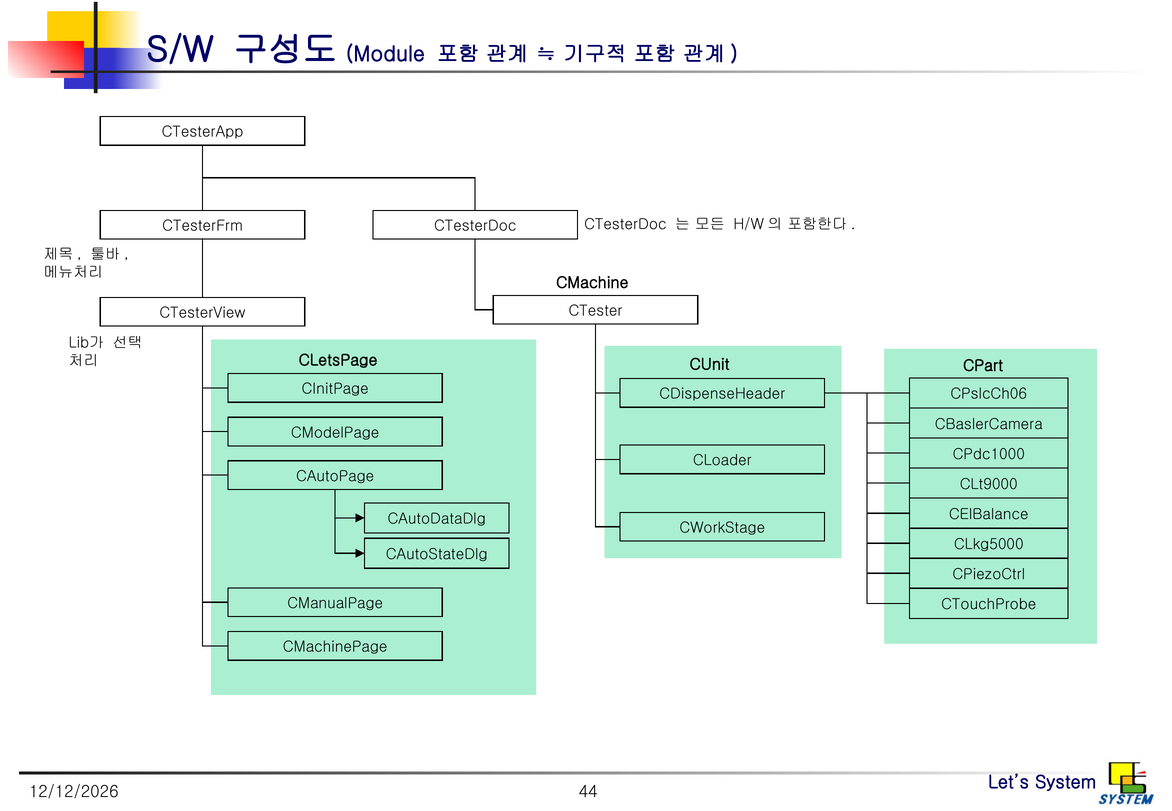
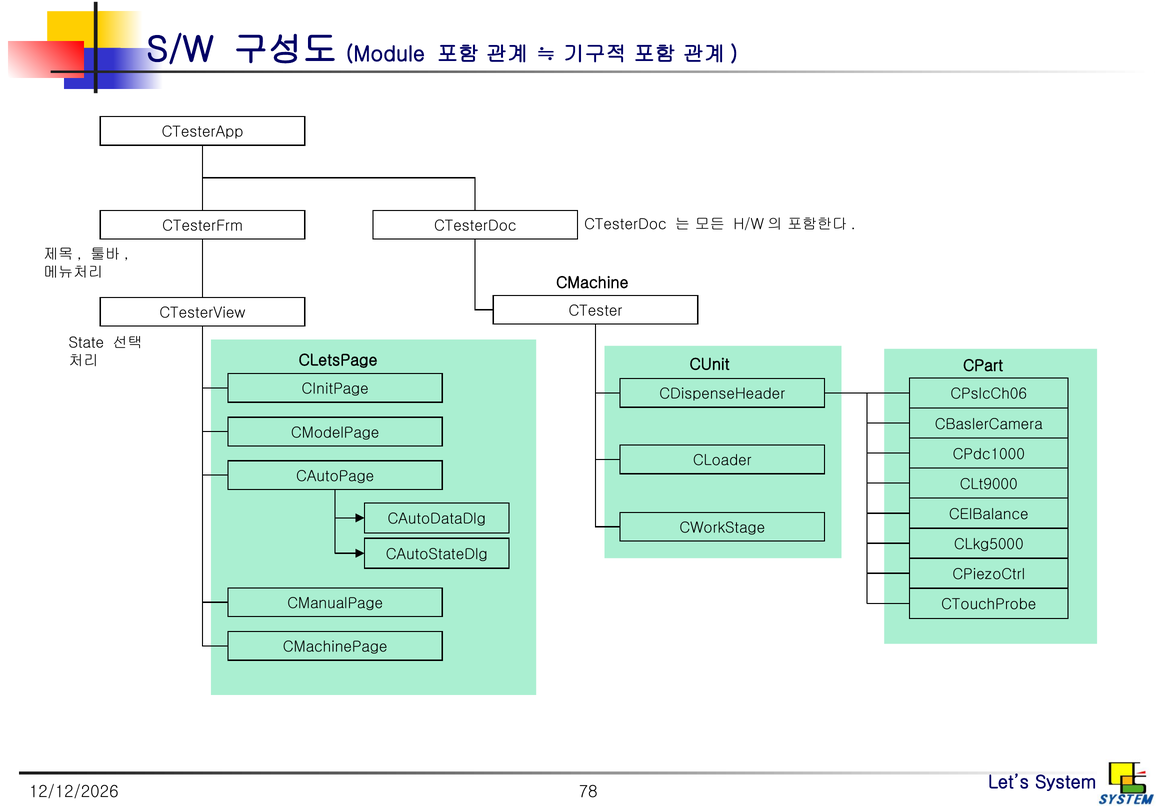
Lib가: Lib가 -> State
44: 44 -> 78
